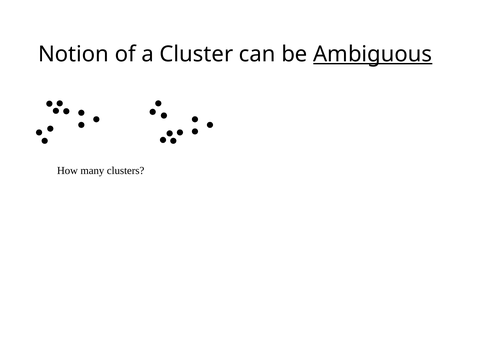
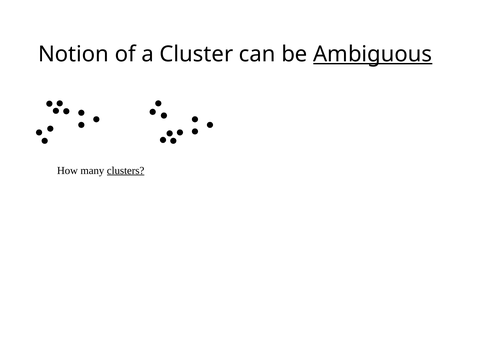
clusters underline: none -> present
